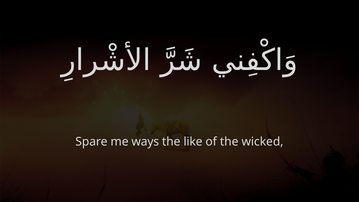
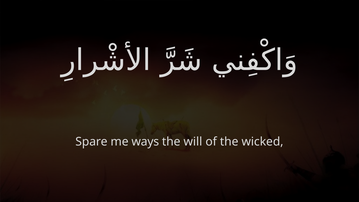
like: like -> will
